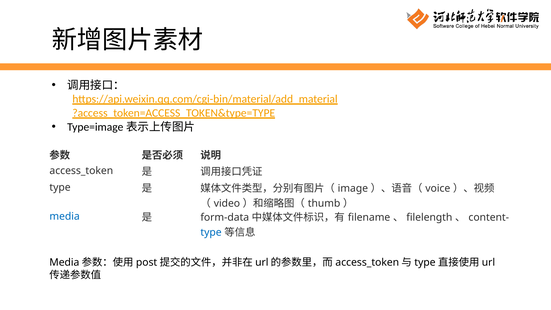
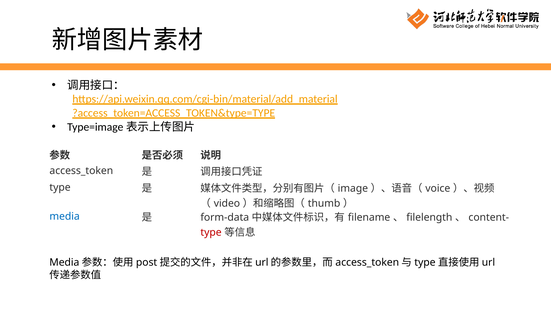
type at (211, 232) colour: blue -> red
